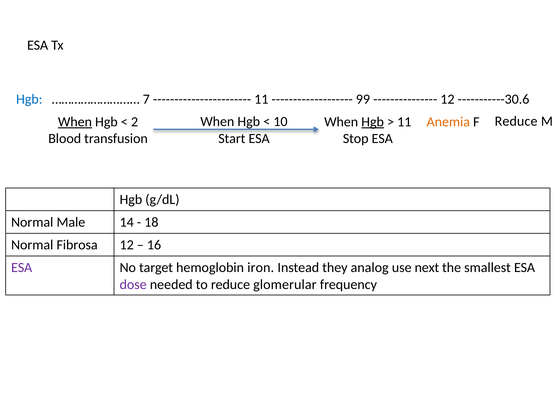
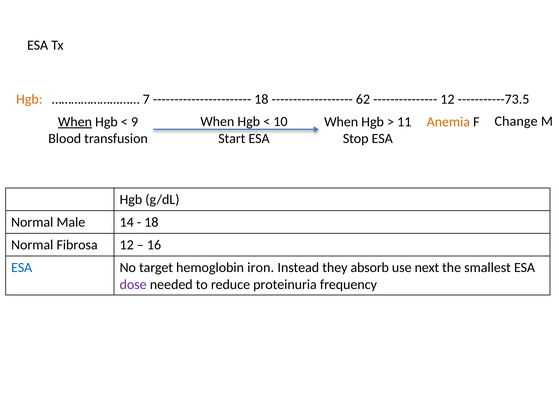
Hgb at (29, 99) colour: blue -> orange
11 at (261, 99): 11 -> 18
99: 99 -> 62
-----------30.6: -----------30.6 -> -----------73.5
2: 2 -> 9
Hgb at (373, 122) underline: present -> none
F Reduce: Reduce -> Change
ESA at (22, 268) colour: purple -> blue
analog: analog -> absorb
glomerular: glomerular -> proteinuria
